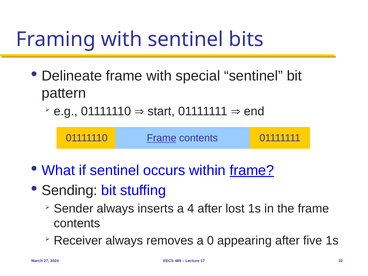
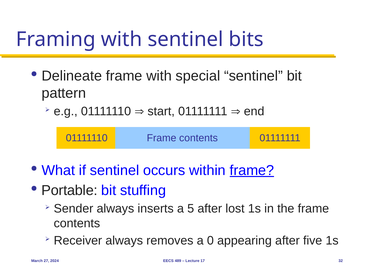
Frame at (162, 138) underline: present -> none
Sending: Sending -> Portable
4: 4 -> 5
